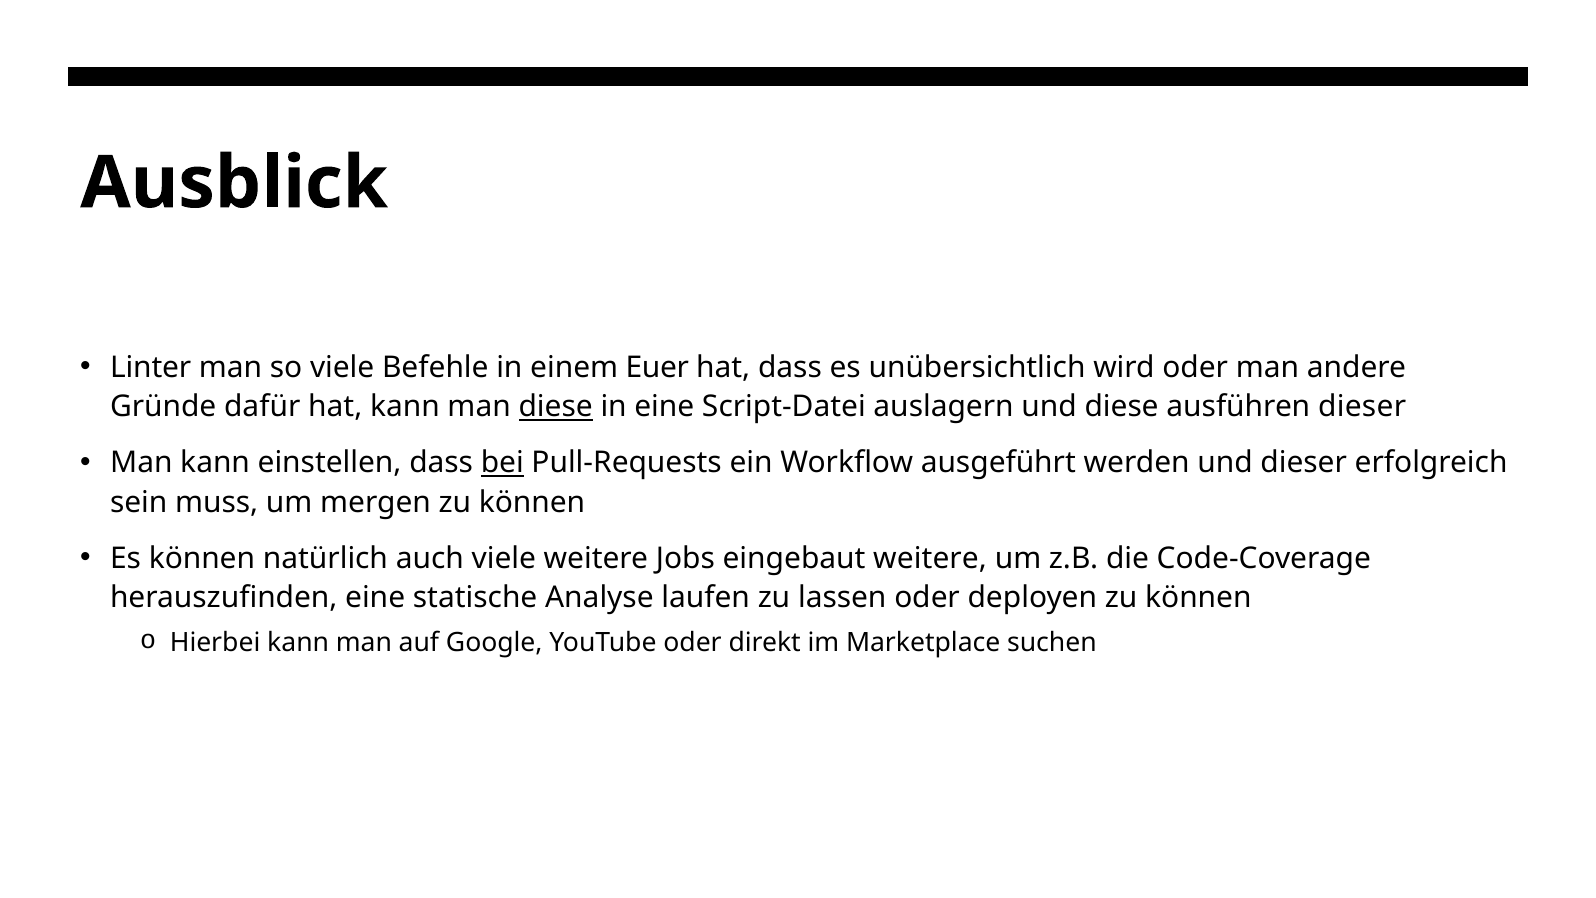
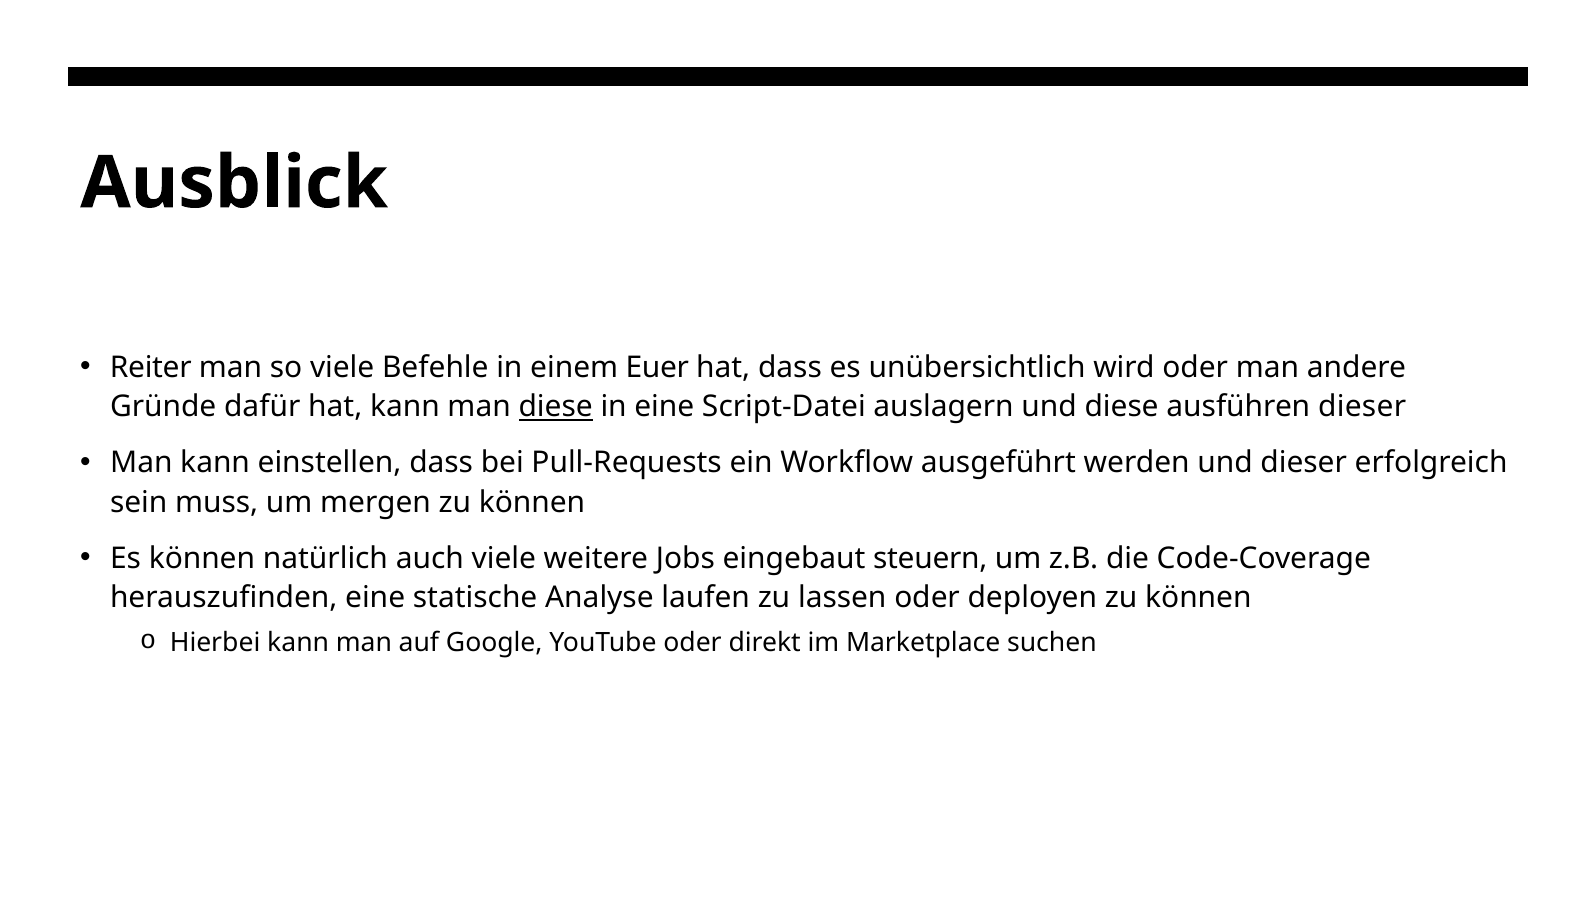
Linter: Linter -> Reiter
bei underline: present -> none
eingebaut weitere: weitere -> steuern
